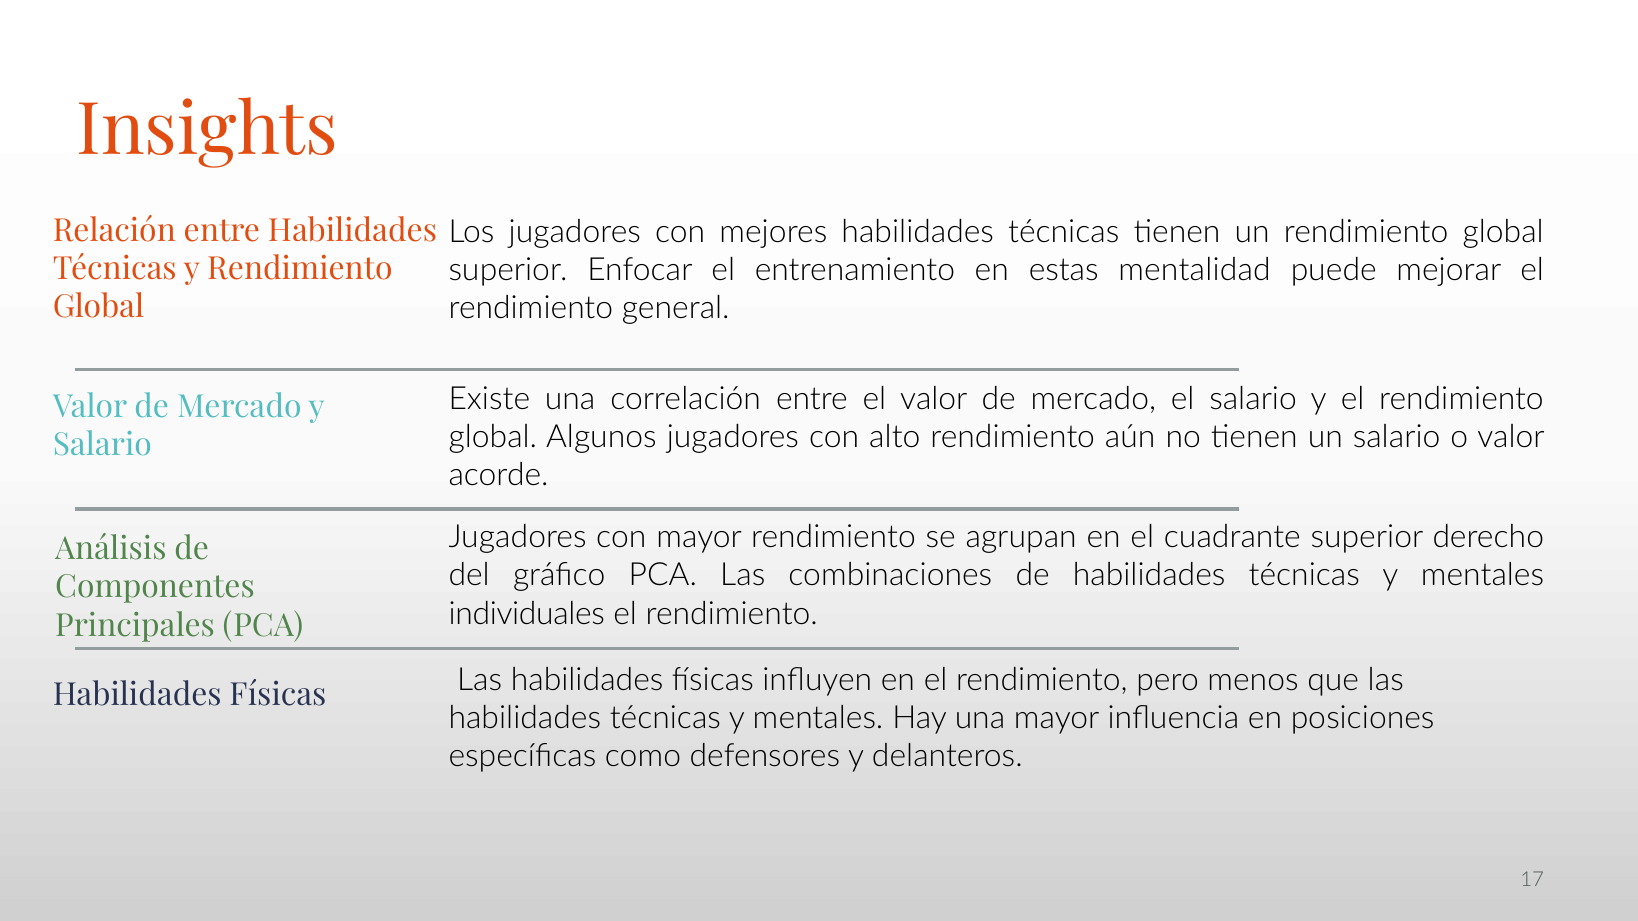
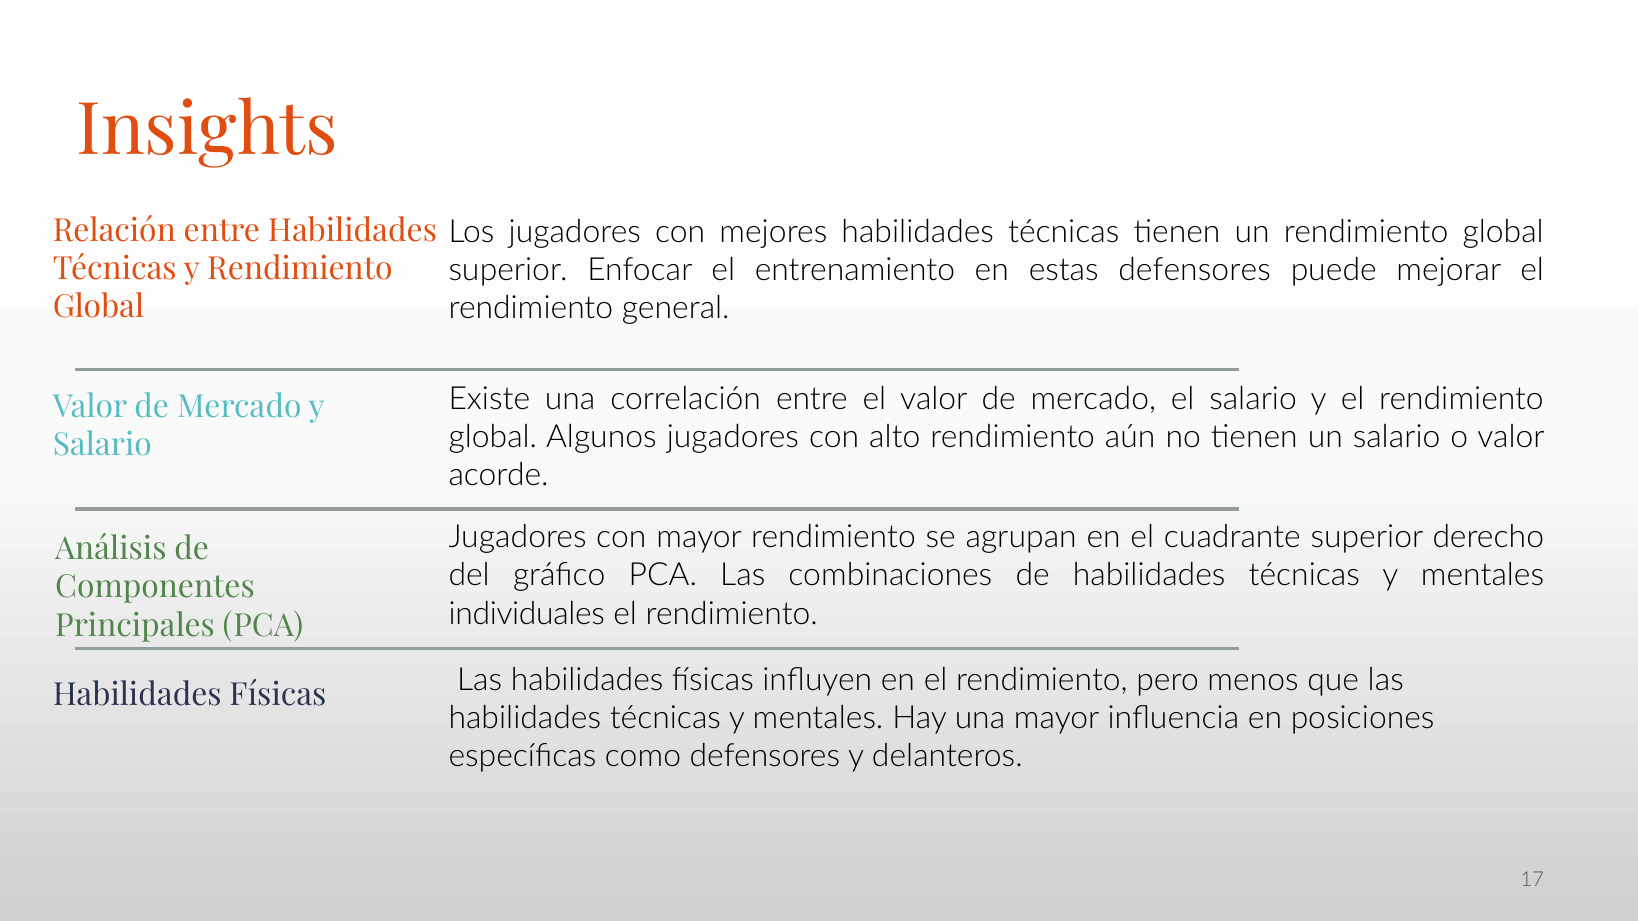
estas mentalidad: mentalidad -> defensores
